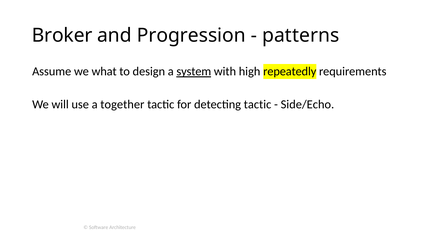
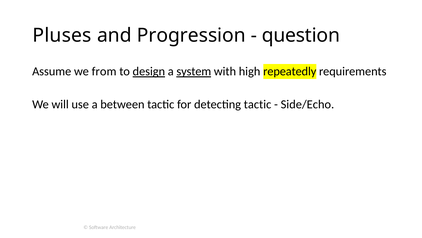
Broker: Broker -> Pluses
patterns: patterns -> question
what: what -> from
design underline: none -> present
together: together -> between
